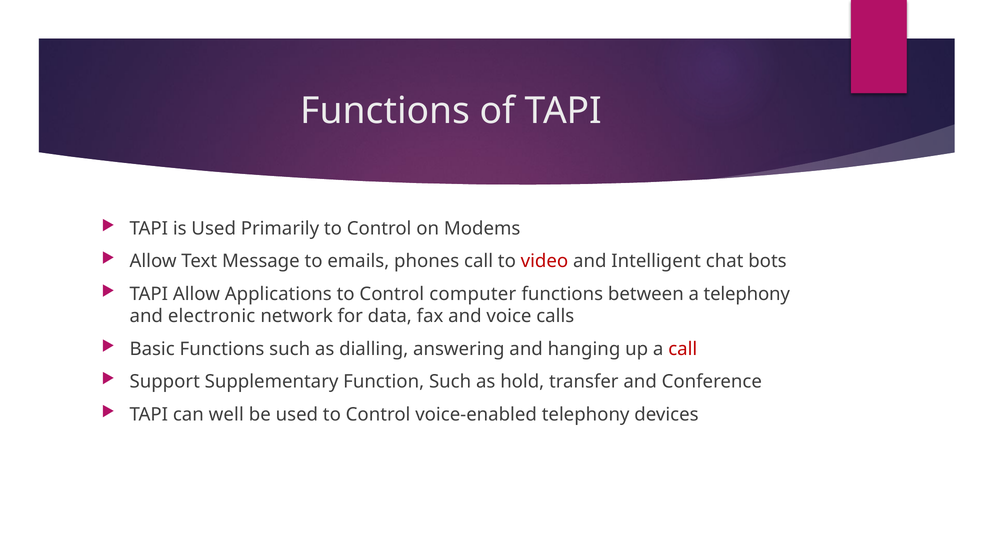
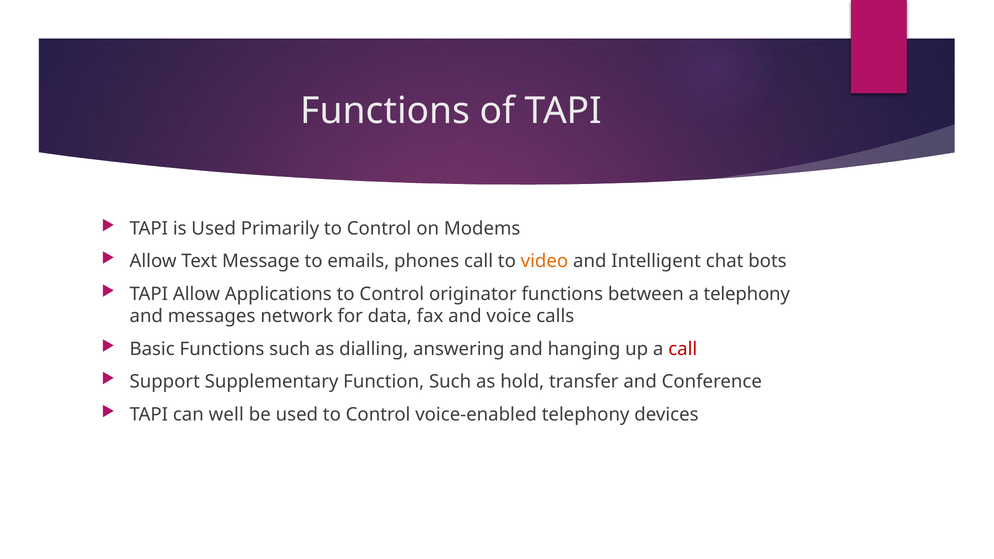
video colour: red -> orange
computer: computer -> originator
electronic: electronic -> messages
